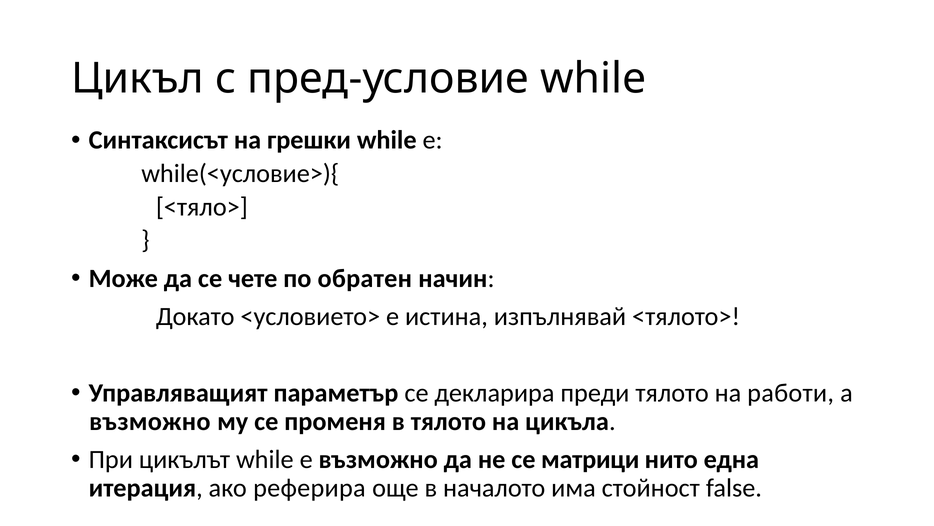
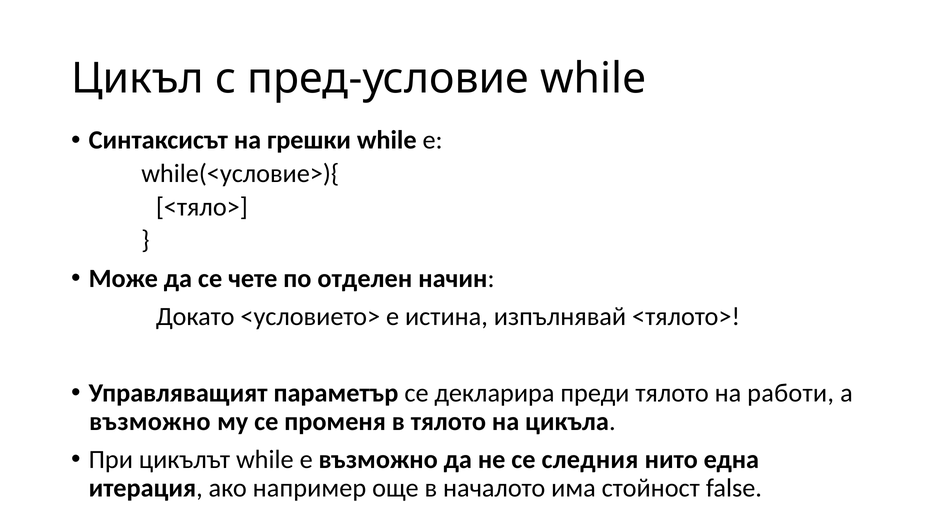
обратен: обратен -> отделен
матрици: матрици -> следния
реферира: реферира -> например
